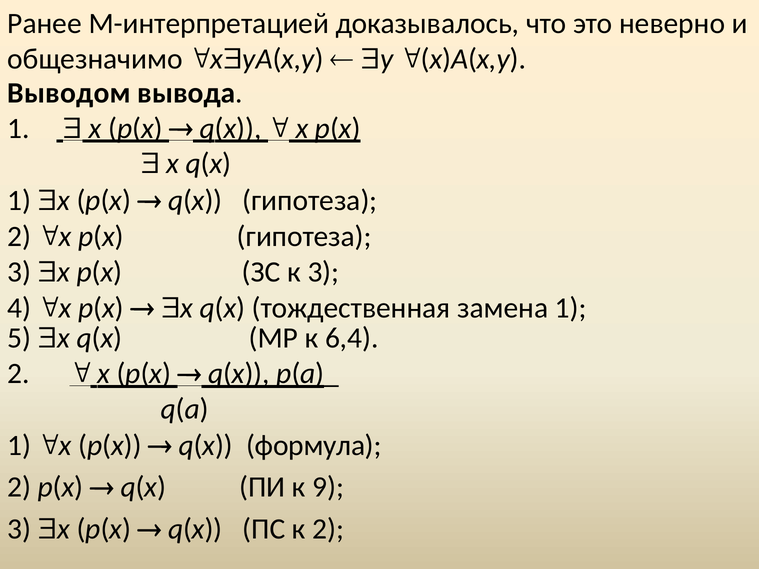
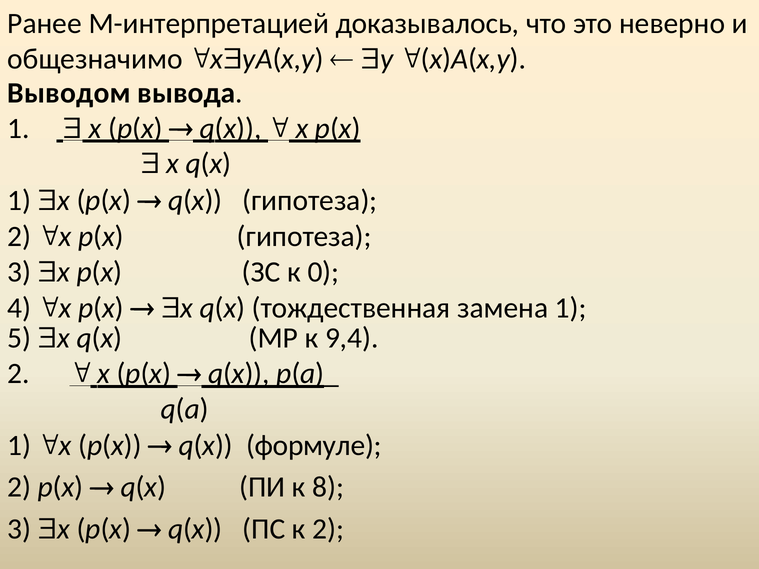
к 3: 3 -> 0
6,4: 6,4 -> 9,4
формула: формула -> формуле
9: 9 -> 8
